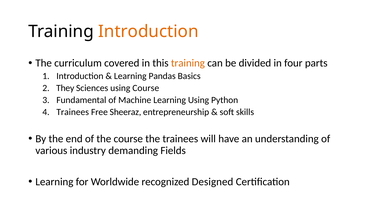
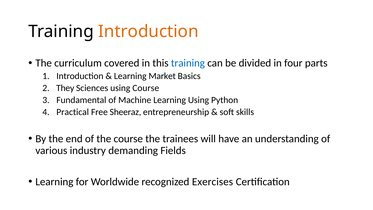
training at (188, 63) colour: orange -> blue
Pandas: Pandas -> Market
Trainees at (73, 112): Trainees -> Practical
Designed: Designed -> Exercises
